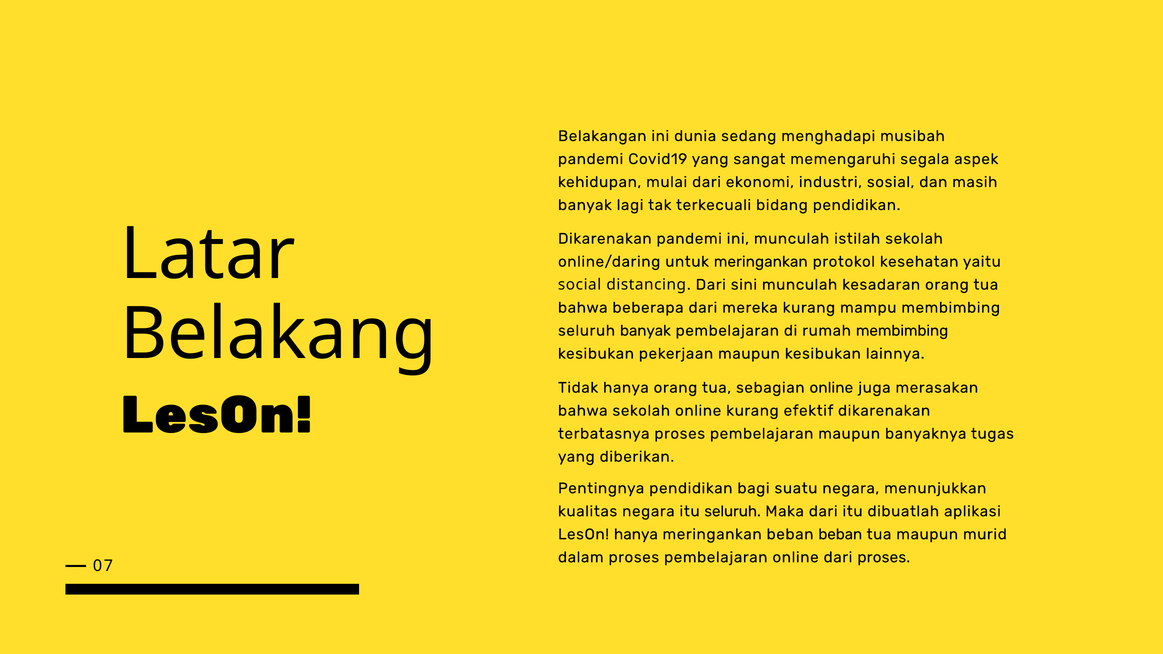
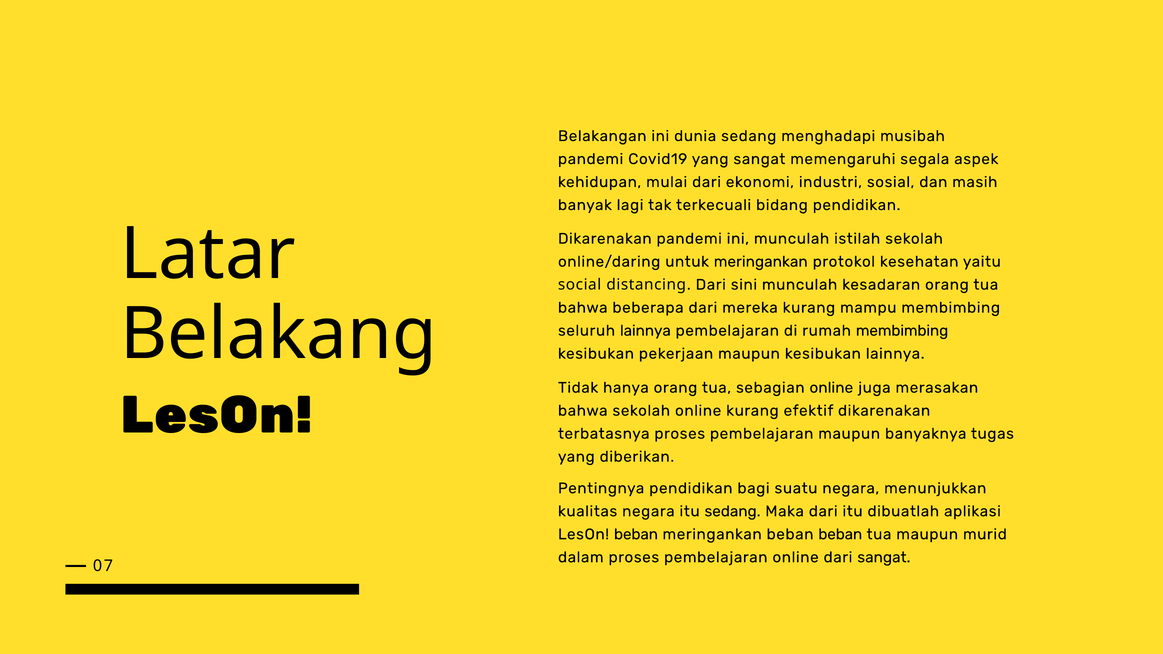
seluruh banyak: banyak -> lainnya
itu seluruh: seluruh -> sedang
LesOn hanya: hanya -> beban
dari proses: proses -> sangat
